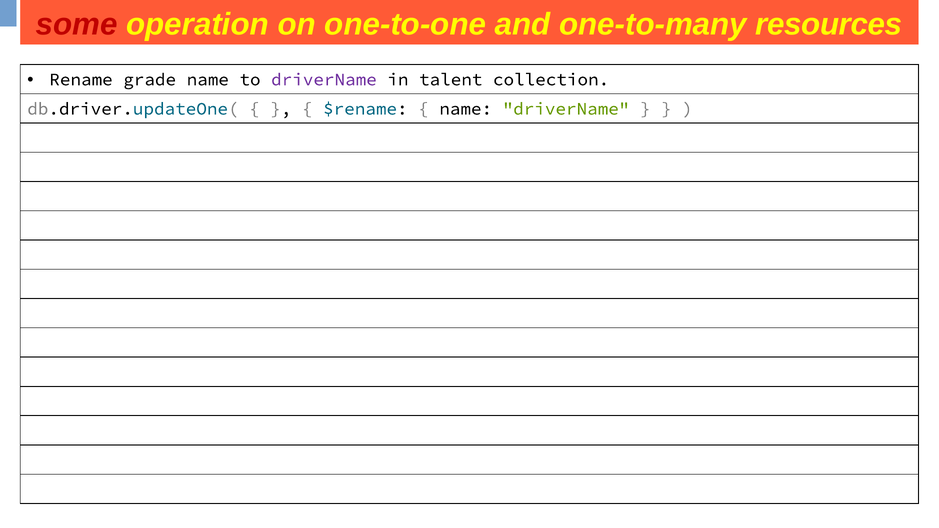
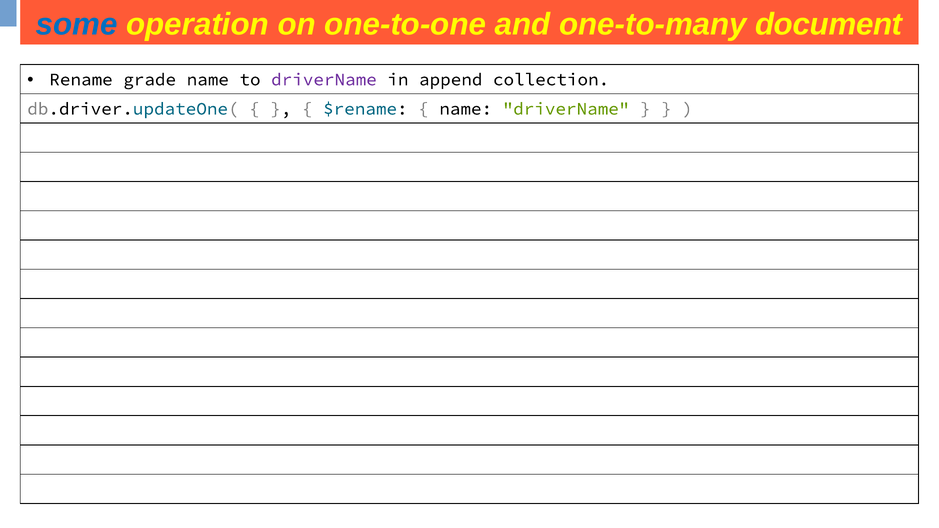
some colour: red -> blue
resources: resources -> document
talent: talent -> append
